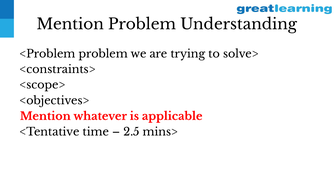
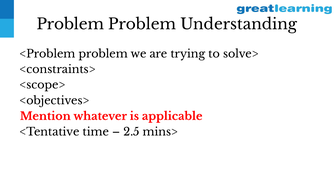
Mention at (70, 24): Mention -> Problem
